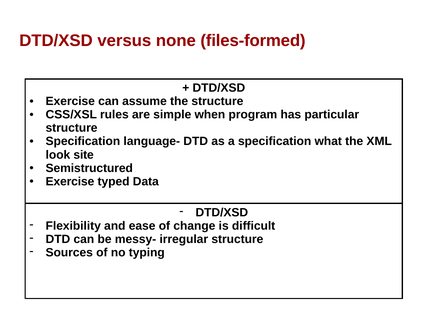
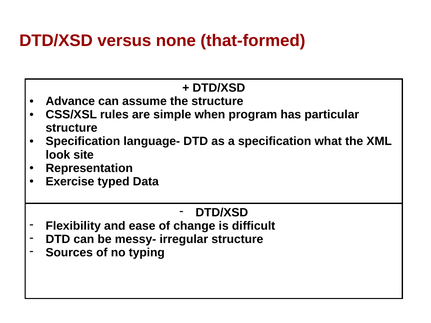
files-formed: files-formed -> that-formed
Exercise at (70, 101): Exercise -> Advance
Semistructured: Semistructured -> Representation
